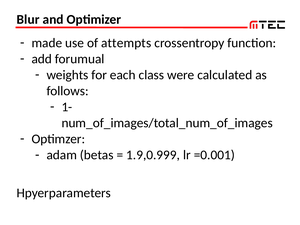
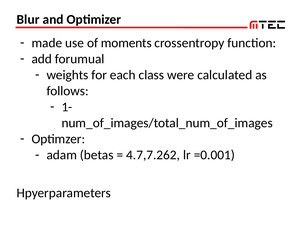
attempts: attempts -> moments
1.9,0.999: 1.9,0.999 -> 4.7,7.262
